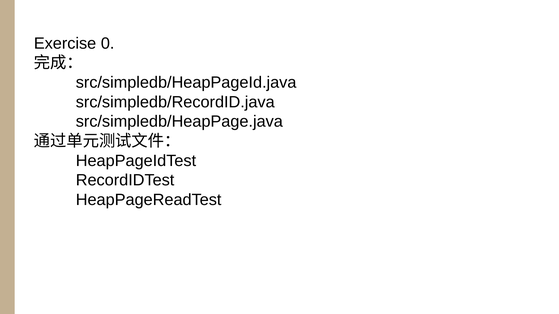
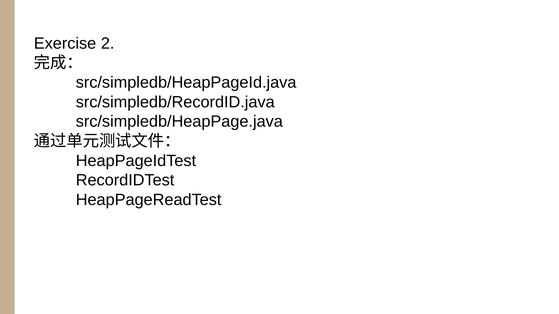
0: 0 -> 2
